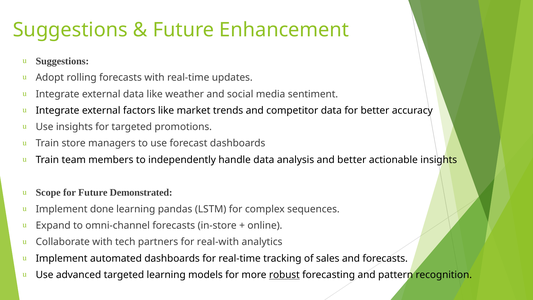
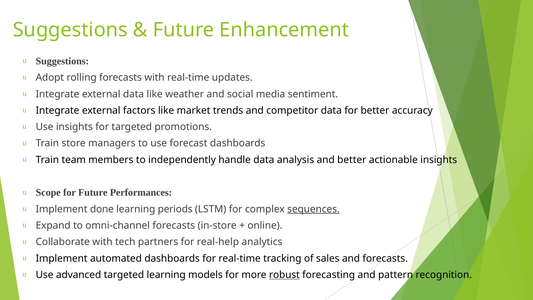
Demonstrated: Demonstrated -> Performances
pandas: pandas -> periods
sequences underline: none -> present
real-with: real-with -> real-help
